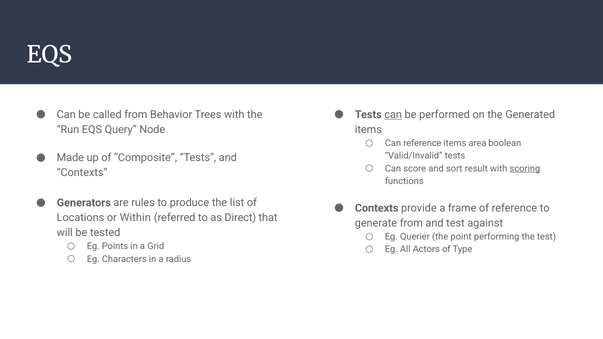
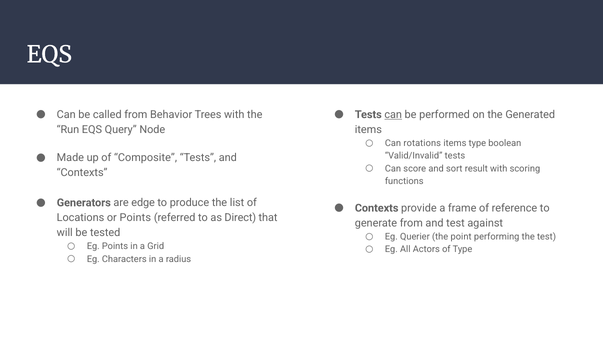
Can reference: reference -> rotations
items area: area -> type
scoring underline: present -> none
rules: rules -> edge
or Within: Within -> Points
